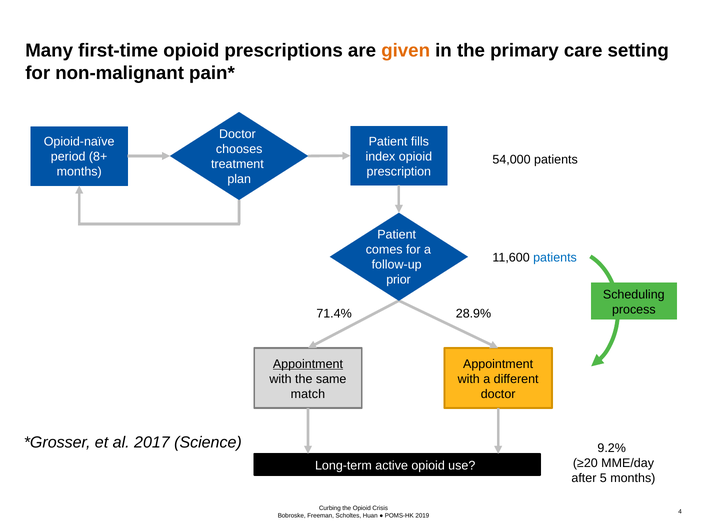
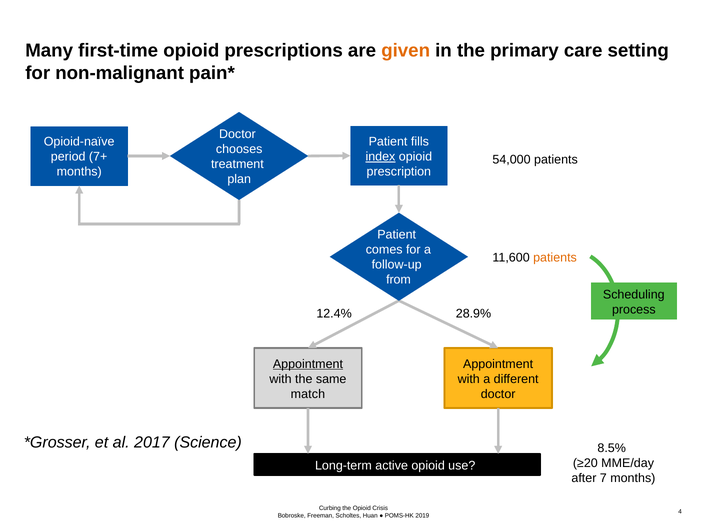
index underline: none -> present
8+: 8+ -> 7+
patients at (555, 257) colour: blue -> orange
prior: prior -> from
71.4%: 71.4% -> 12.4%
9.2%: 9.2% -> 8.5%
5: 5 -> 7
